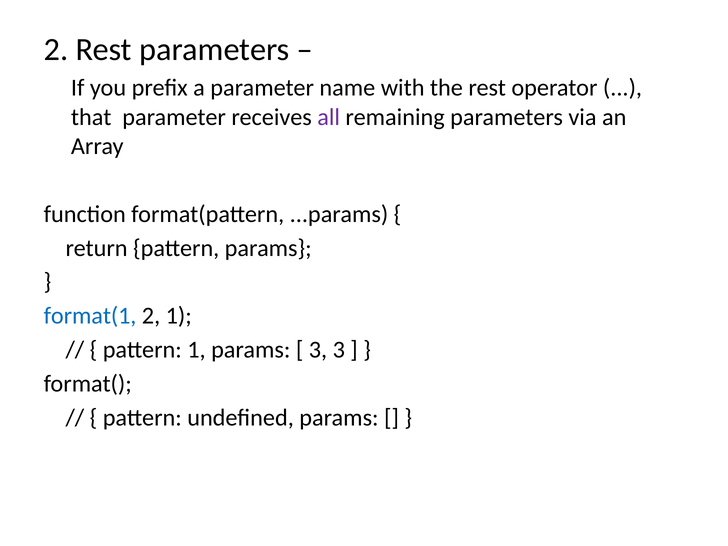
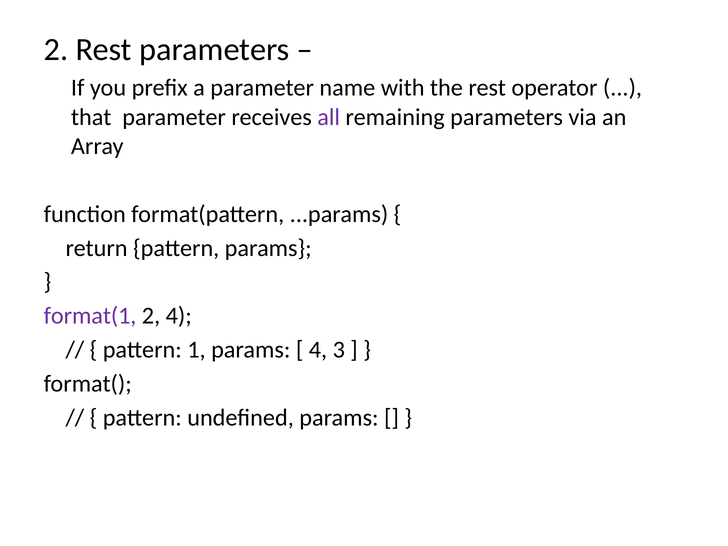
format(1 colour: blue -> purple
2 1: 1 -> 4
3 at (318, 350): 3 -> 4
